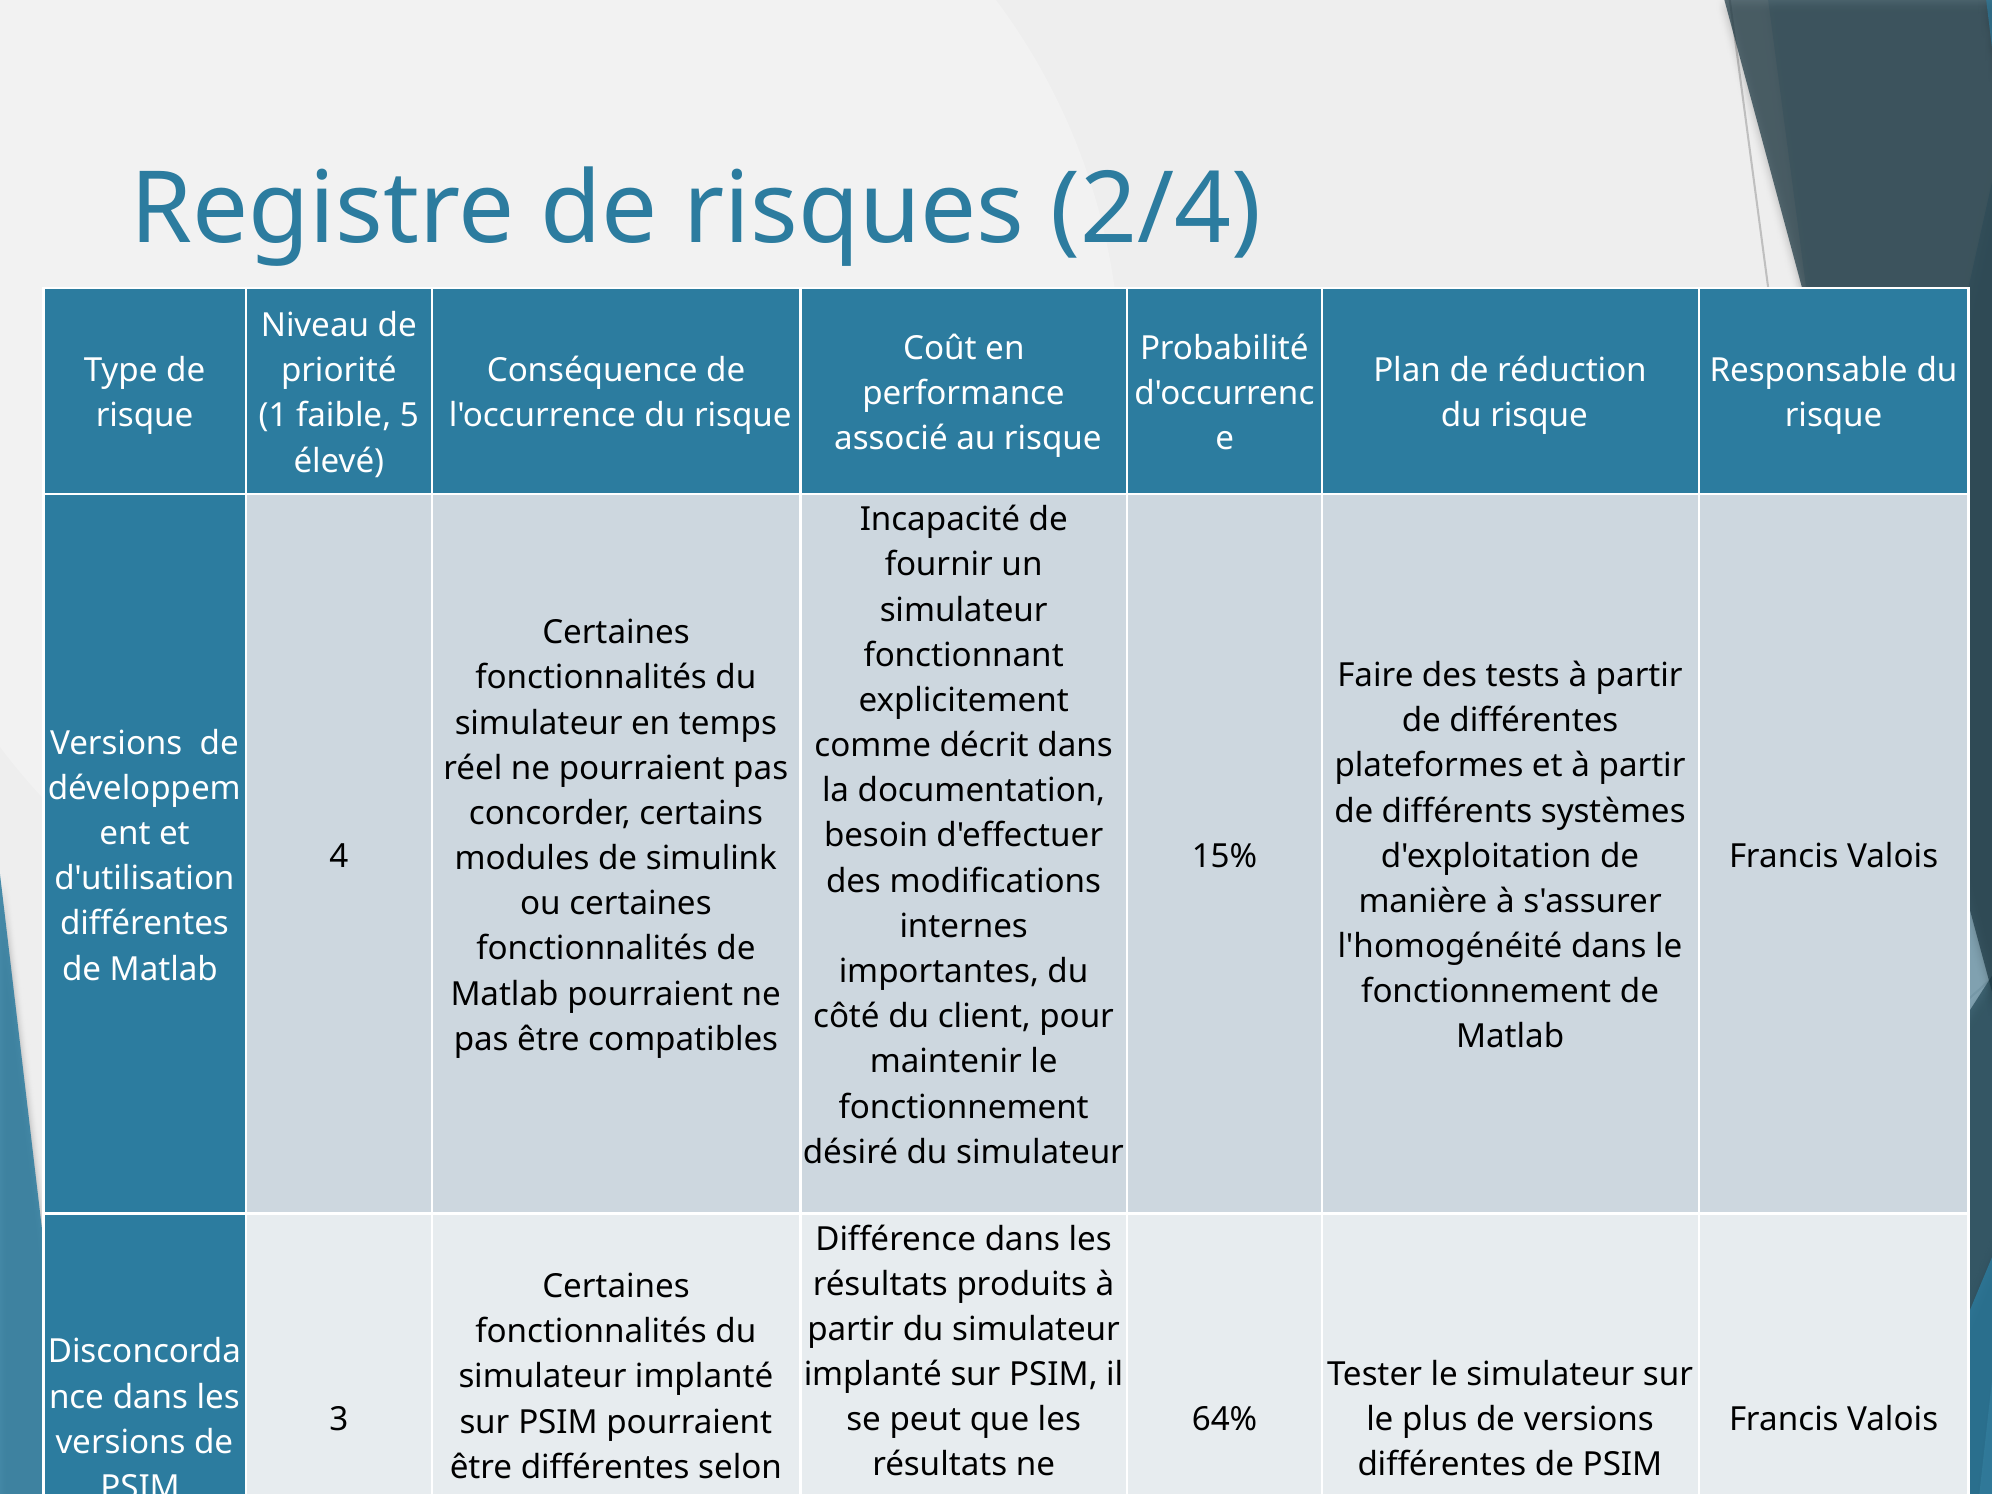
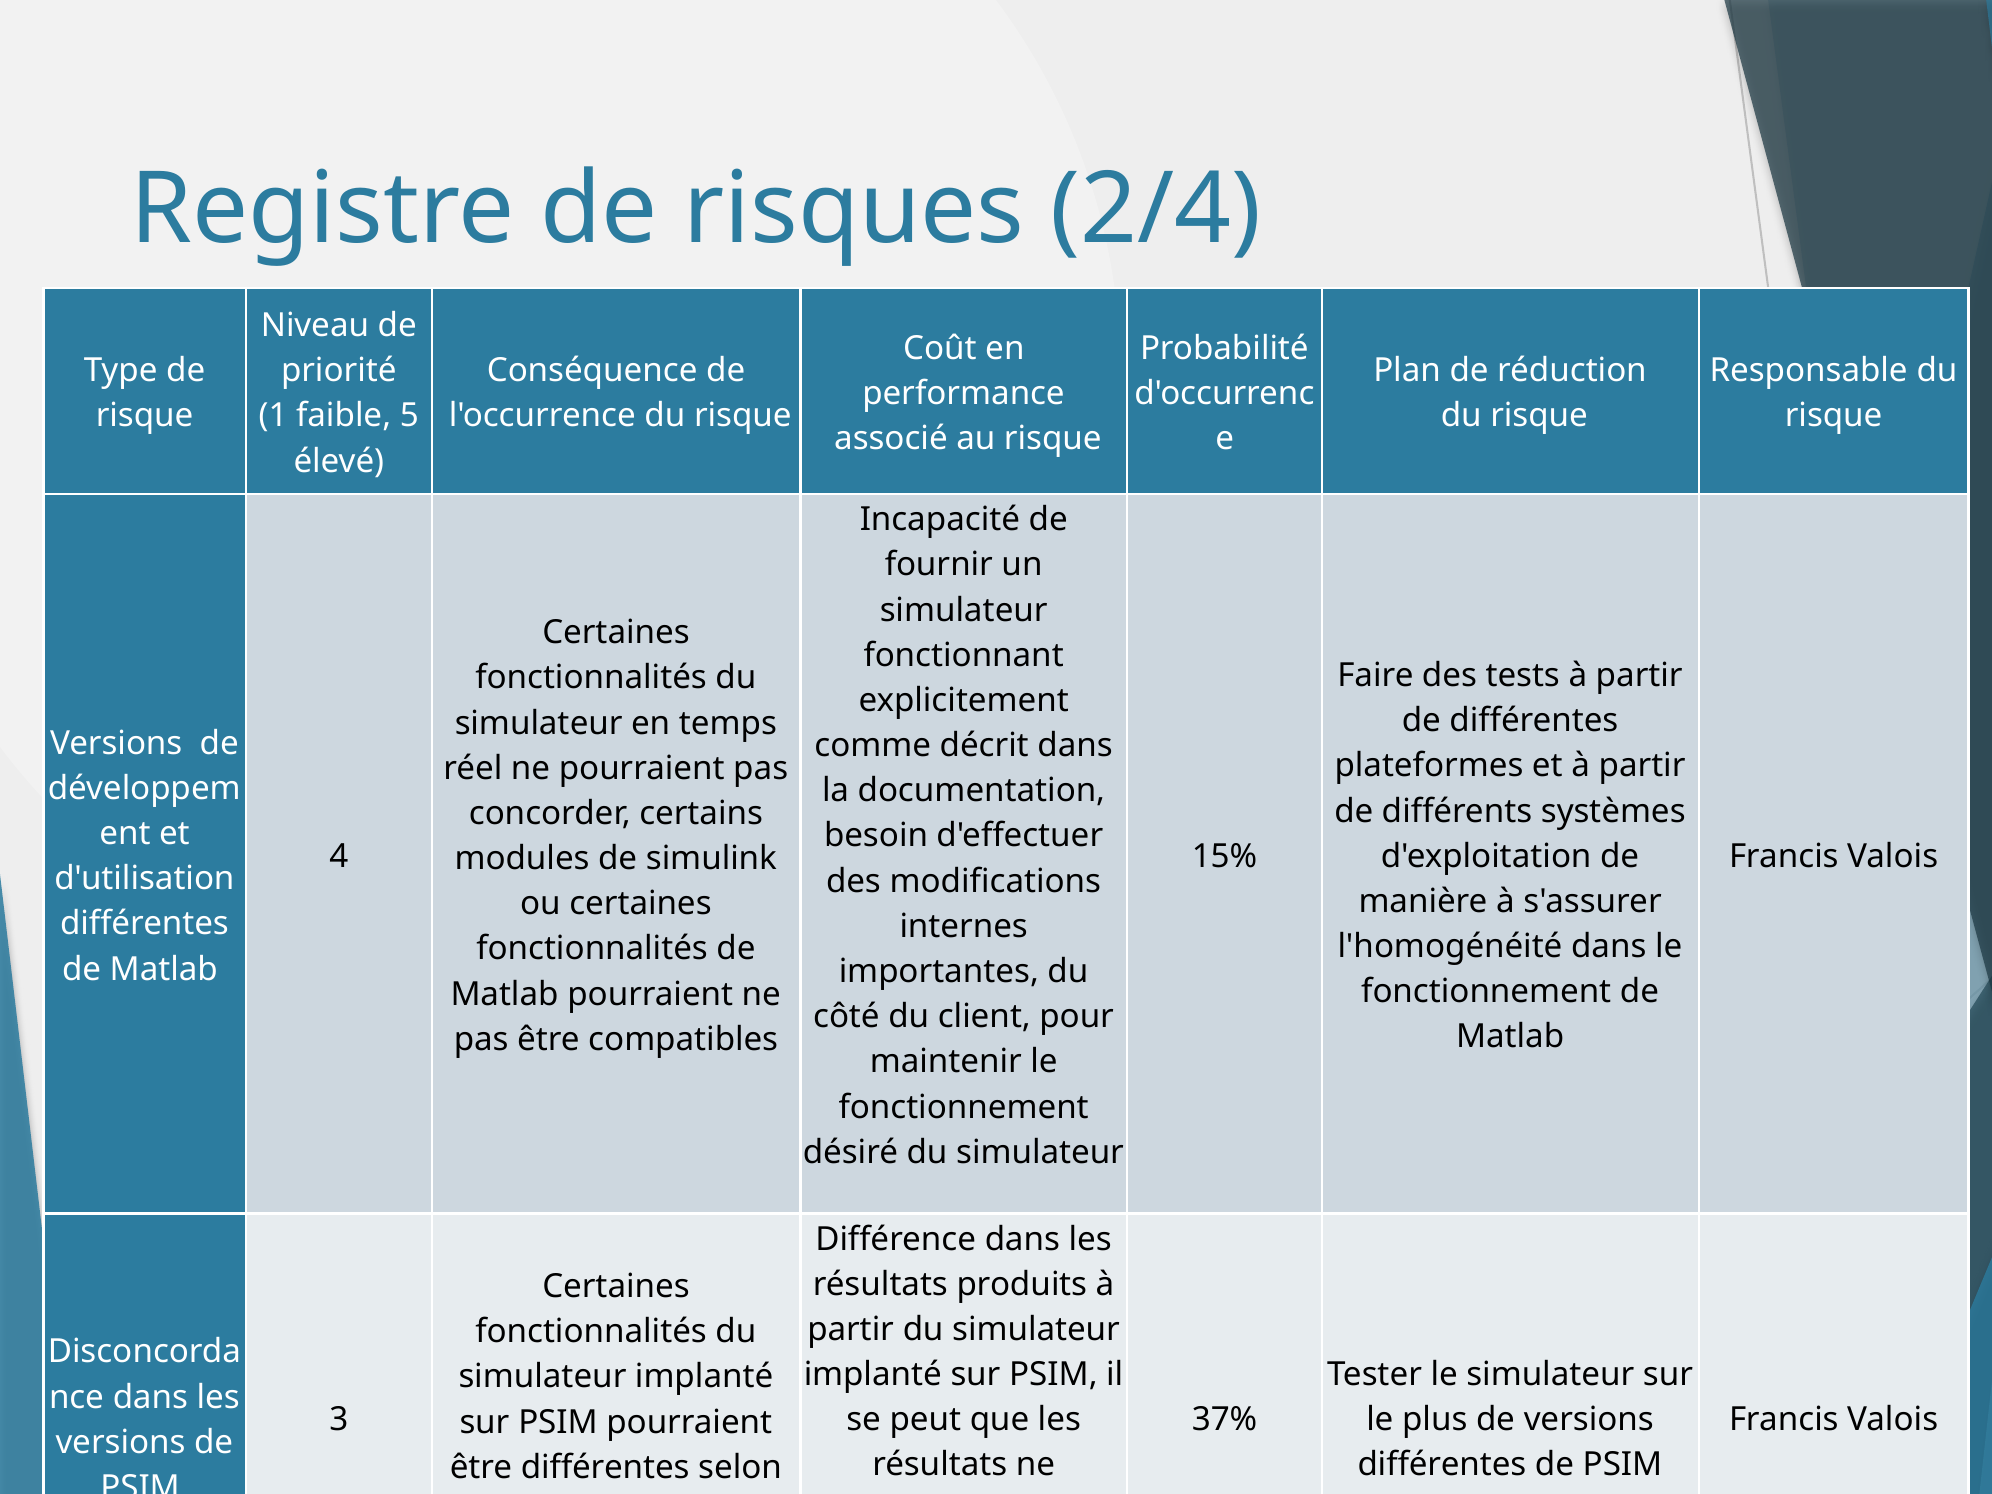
64%: 64% -> 37%
